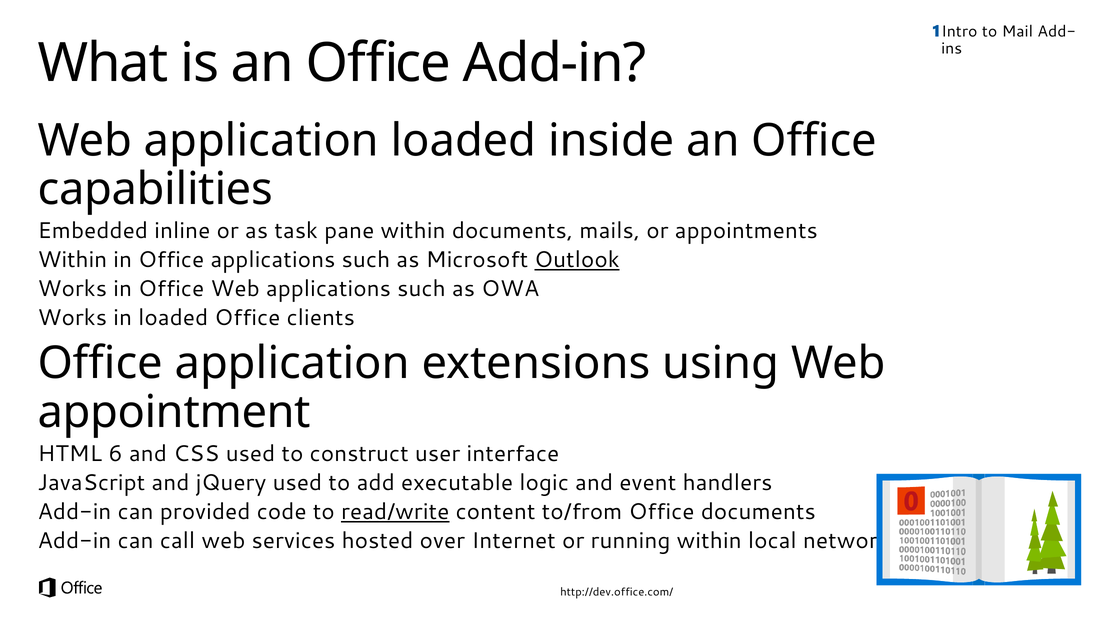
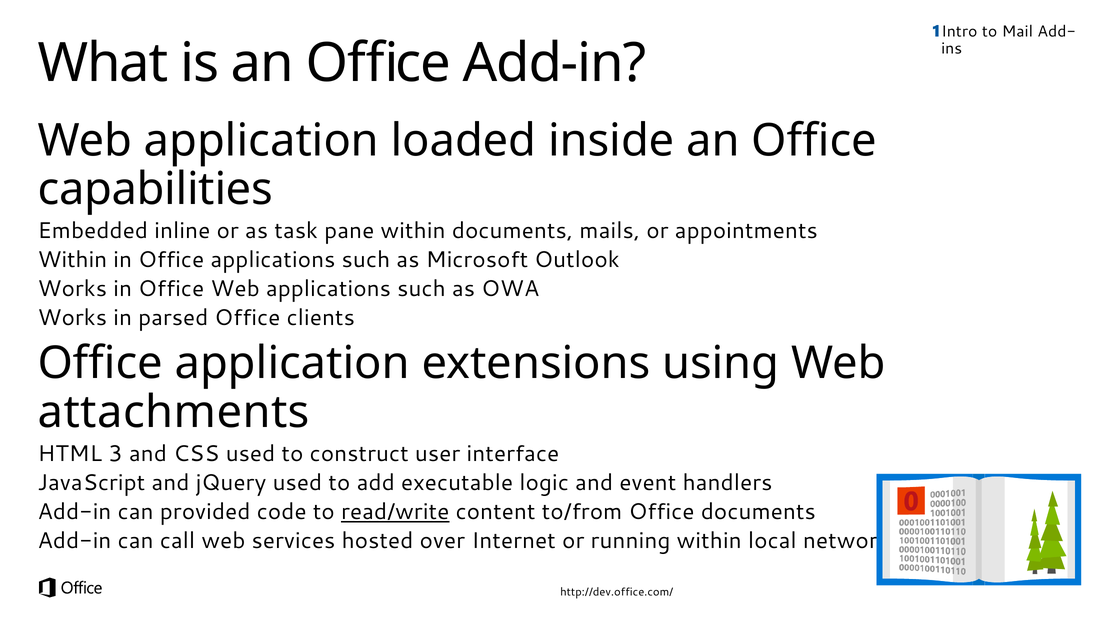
Outlook underline: present -> none
in loaded: loaded -> parsed
appointment: appointment -> attachments
6: 6 -> 3
